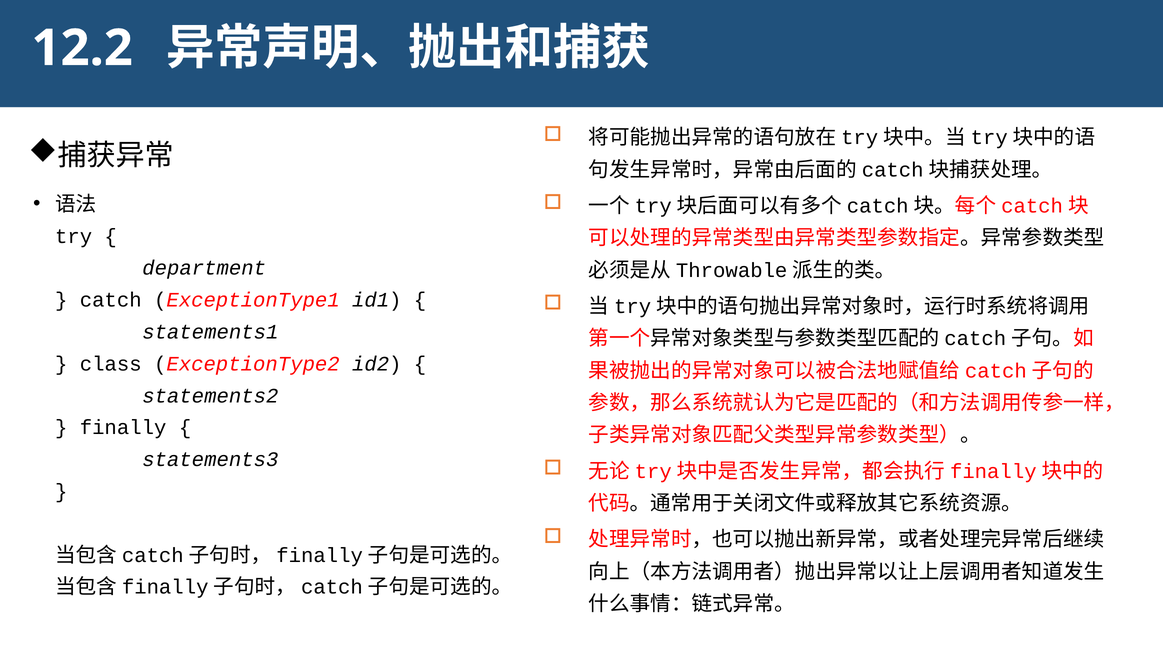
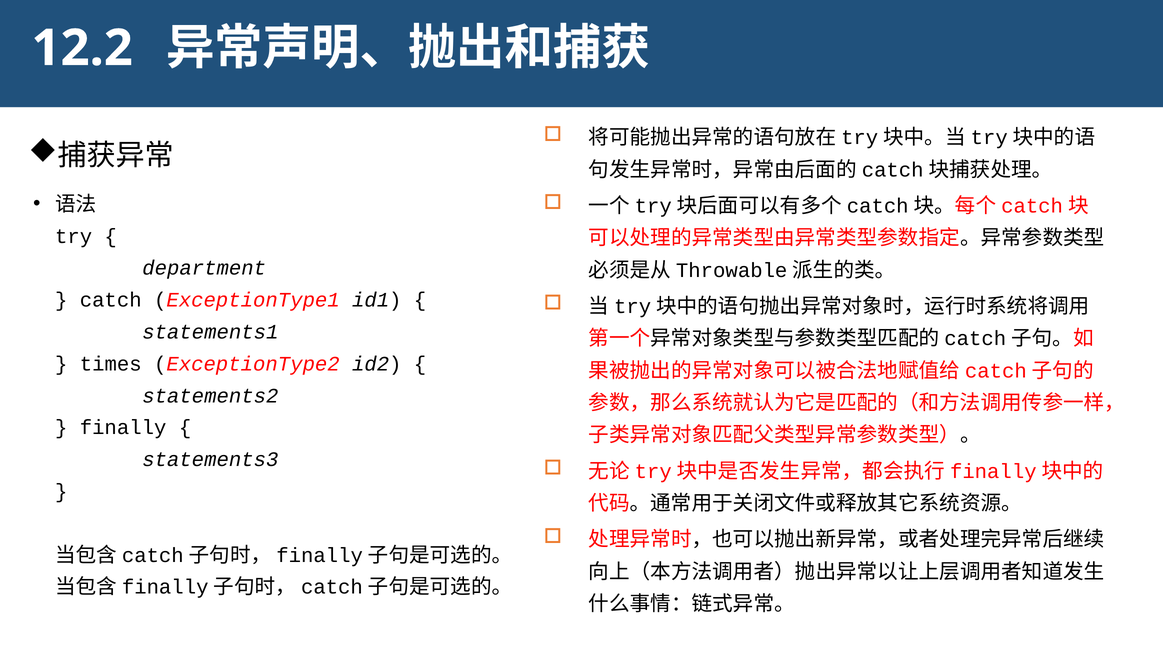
class: class -> times
